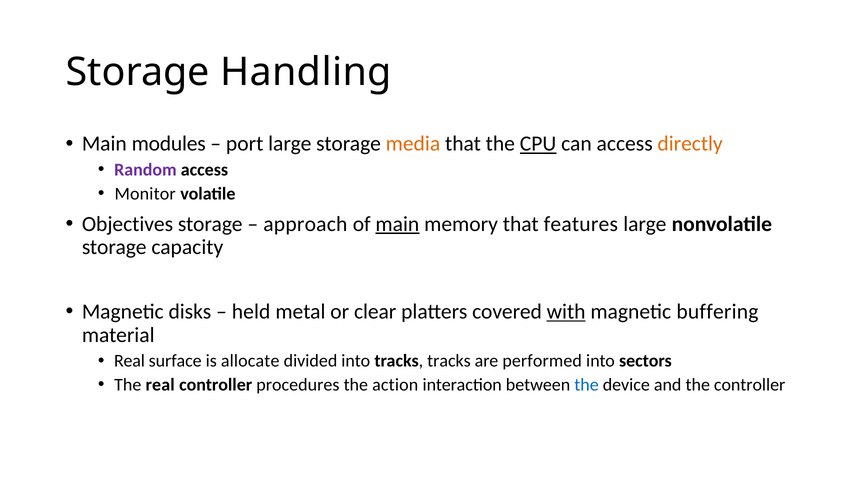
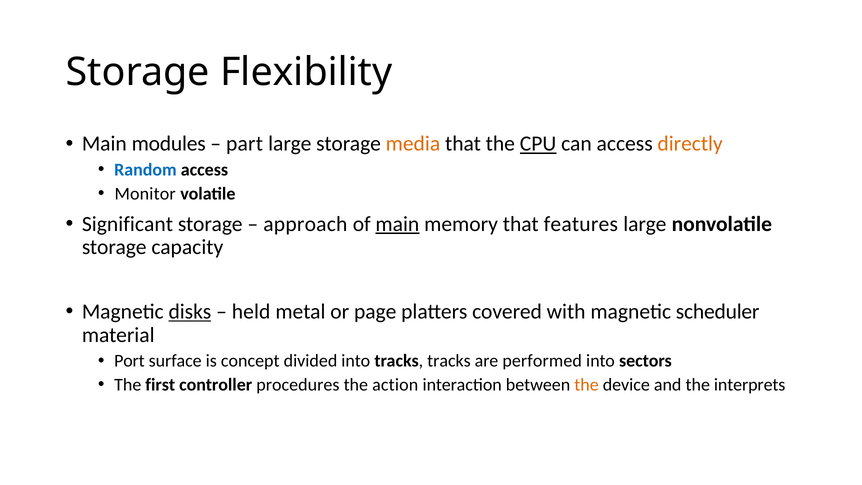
Handling: Handling -> Flexibility
port: port -> part
Random colour: purple -> blue
Objectives: Objectives -> Significant
disks underline: none -> present
clear: clear -> page
with underline: present -> none
buffering: buffering -> scheduler
Real at (129, 361): Real -> Port
allocate: allocate -> concept
The real: real -> first
the at (587, 385) colour: blue -> orange
the controller: controller -> interprets
